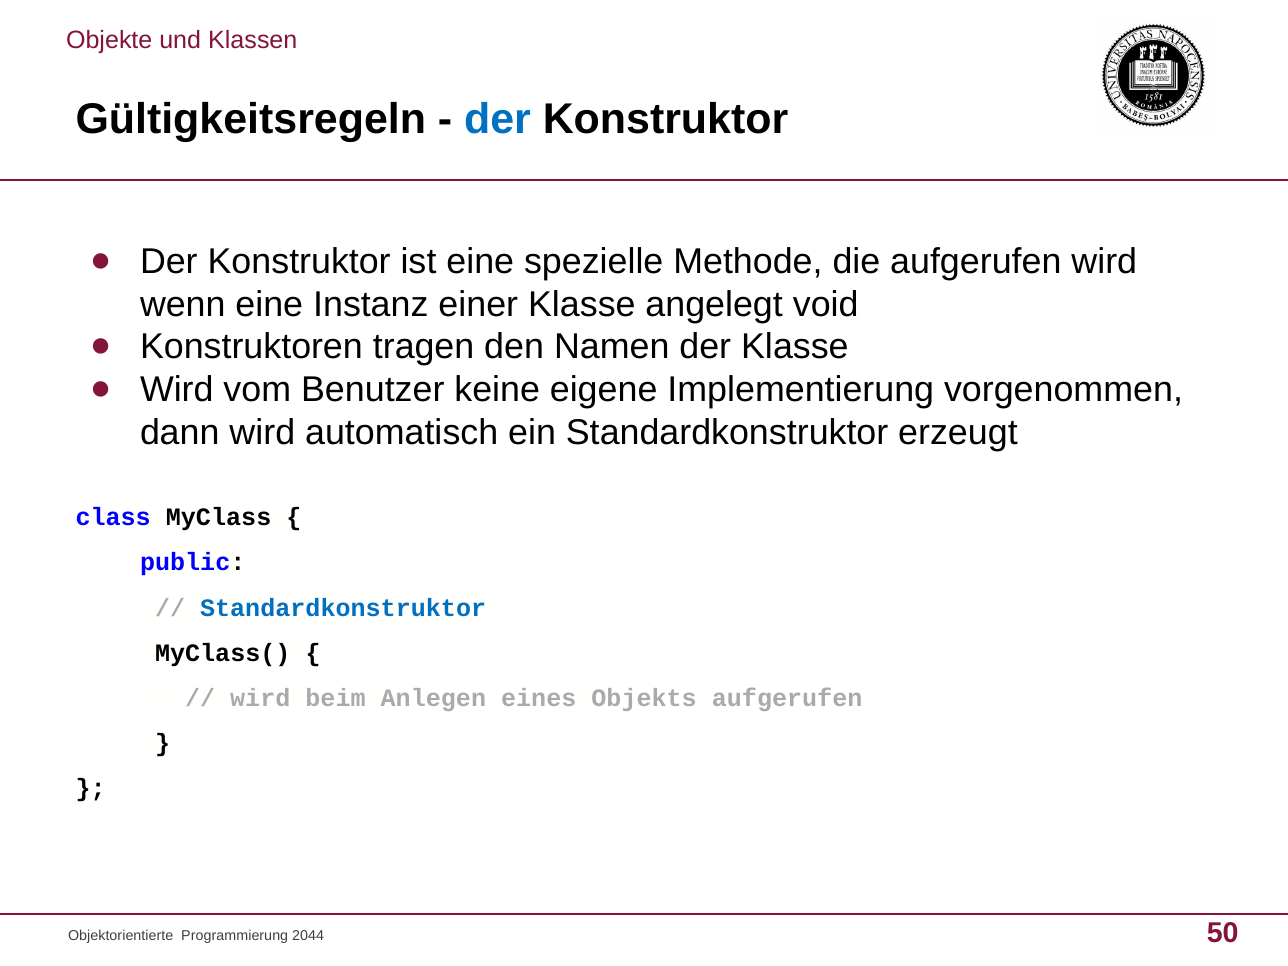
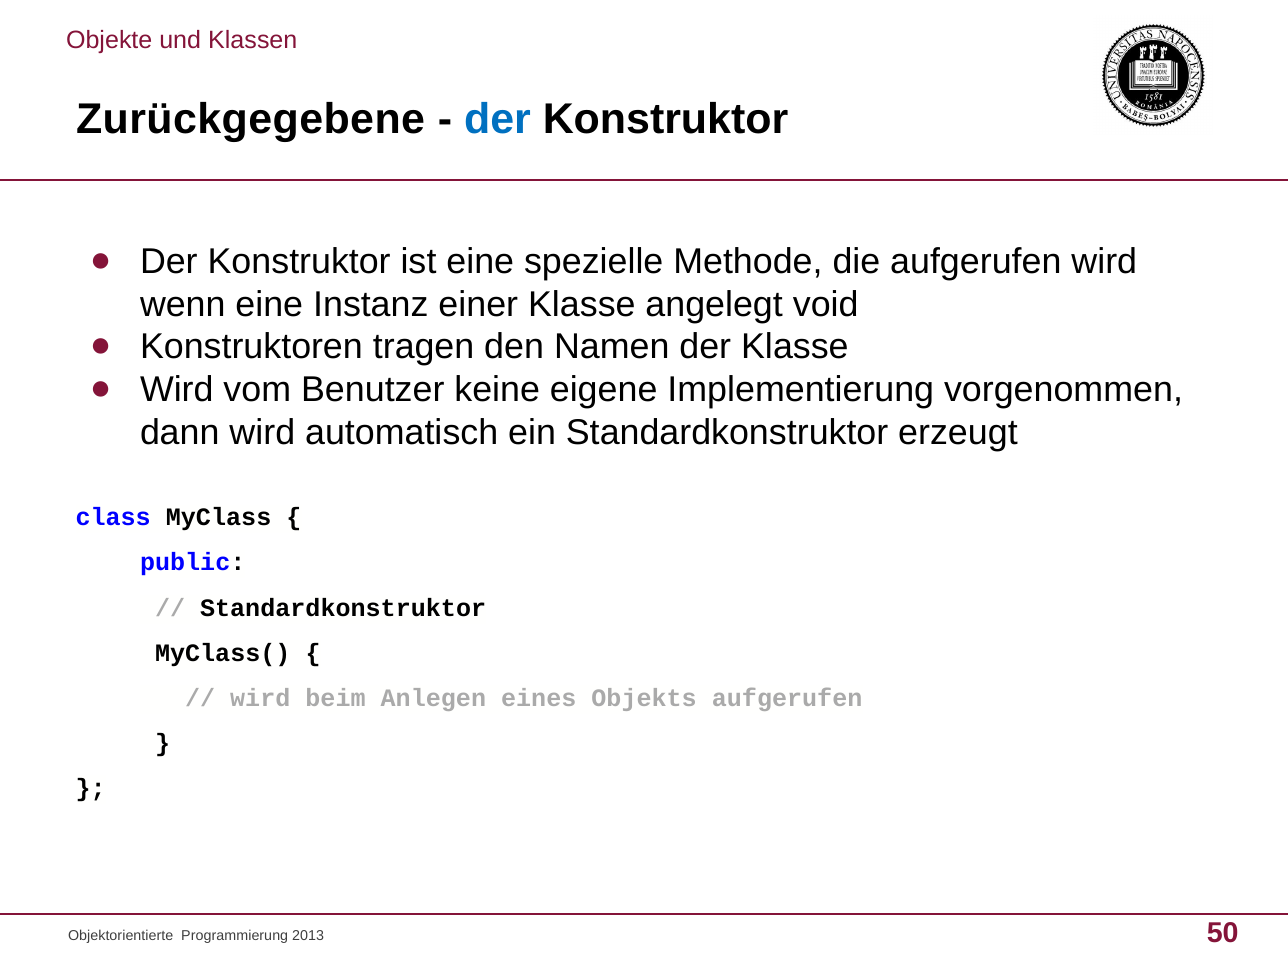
Gültigkeitsregeln: Gültigkeitsregeln -> Zurückgegebene
Standardkonstruktor at (343, 608) colour: blue -> black
2044: 2044 -> 2013
